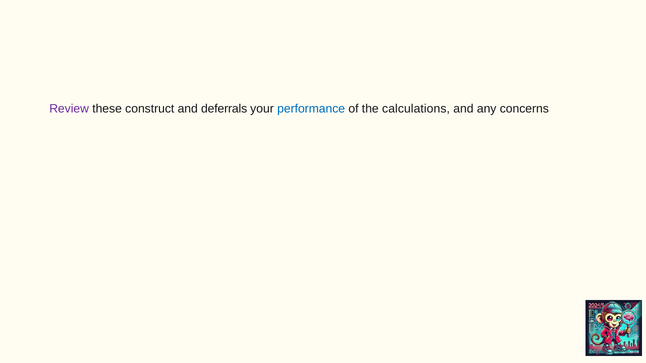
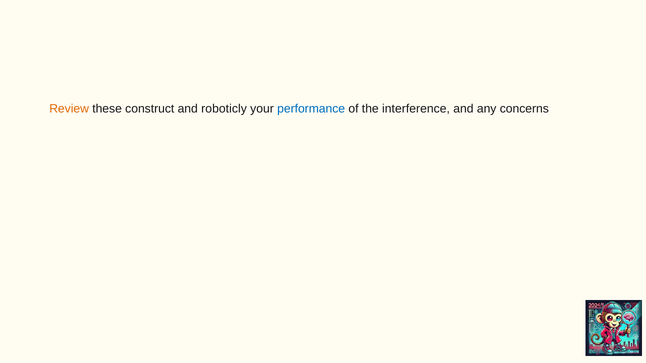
Review colour: purple -> orange
deferrals: deferrals -> roboticly
calculations: calculations -> interference
